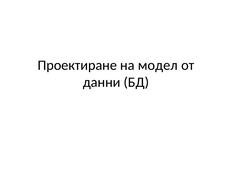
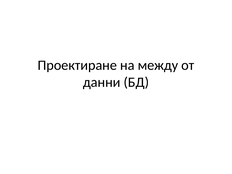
модел: модел -> между
